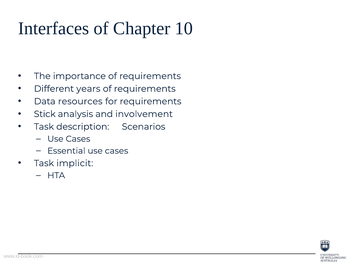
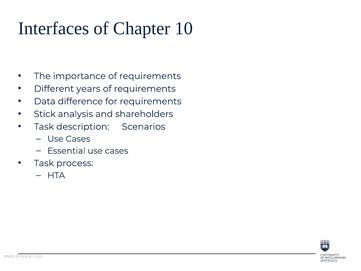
resources: resources -> difference
involvement: involvement -> shareholders
implicit: implicit -> process
